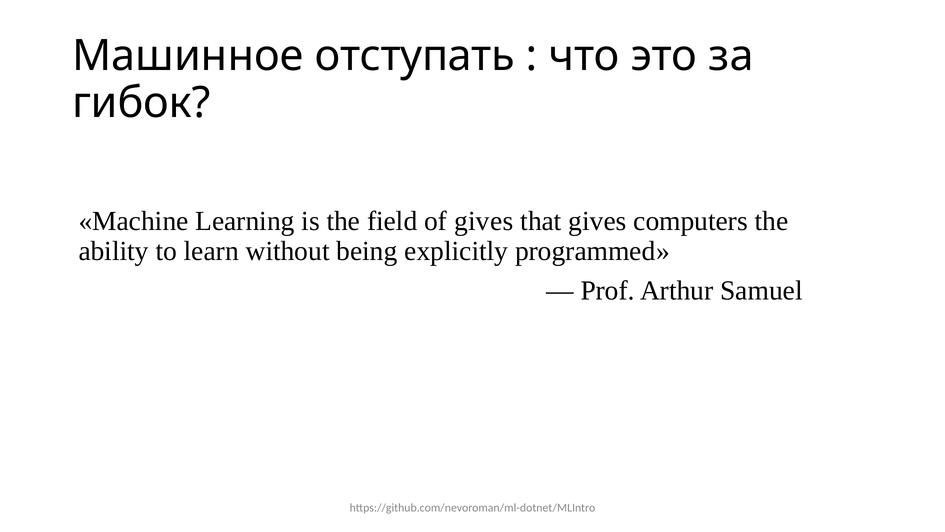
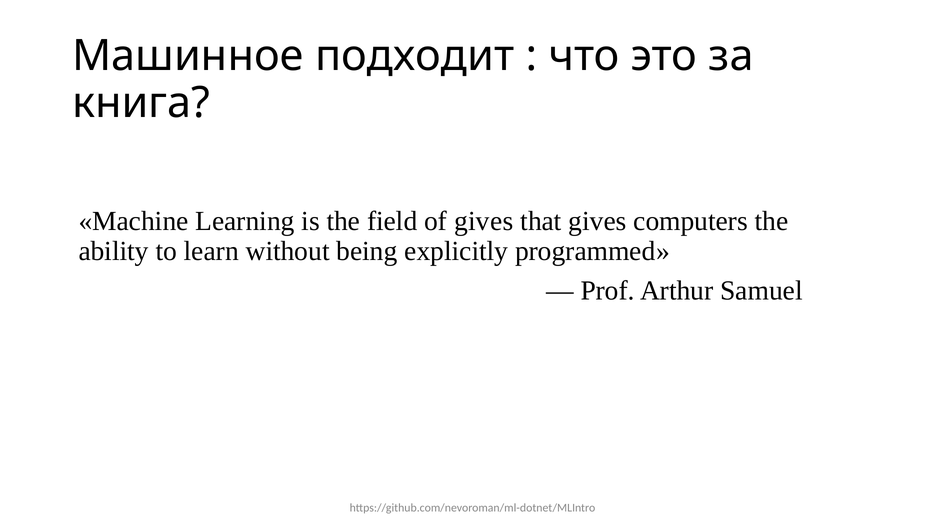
отступать: отступать -> подходит
гибок: гибок -> книга
